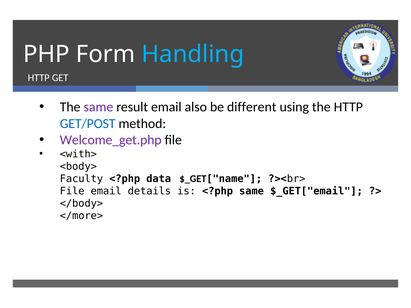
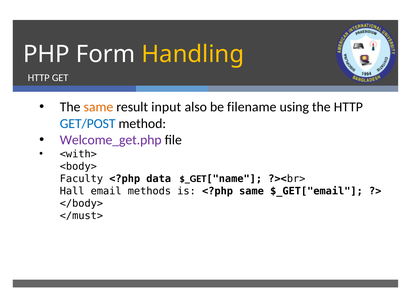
Handling colour: light blue -> yellow
same at (98, 107) colour: purple -> orange
result email: email -> input
different: different -> filename
File at (72, 191): File -> Hall
details: details -> methods
</more>: </more> -> </must>
